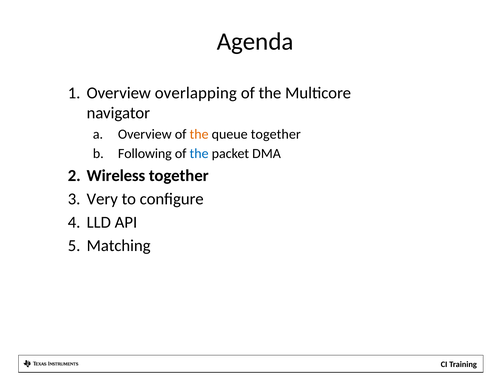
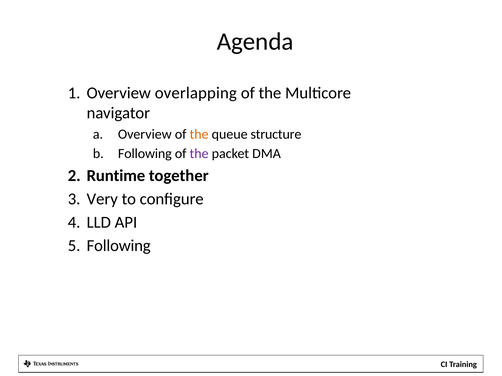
queue together: together -> structure
the at (199, 154) colour: blue -> purple
Wireless: Wireless -> Runtime
Matching at (119, 246): Matching -> Following
